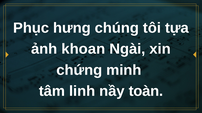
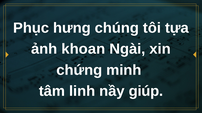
toàn: toàn -> giúp
